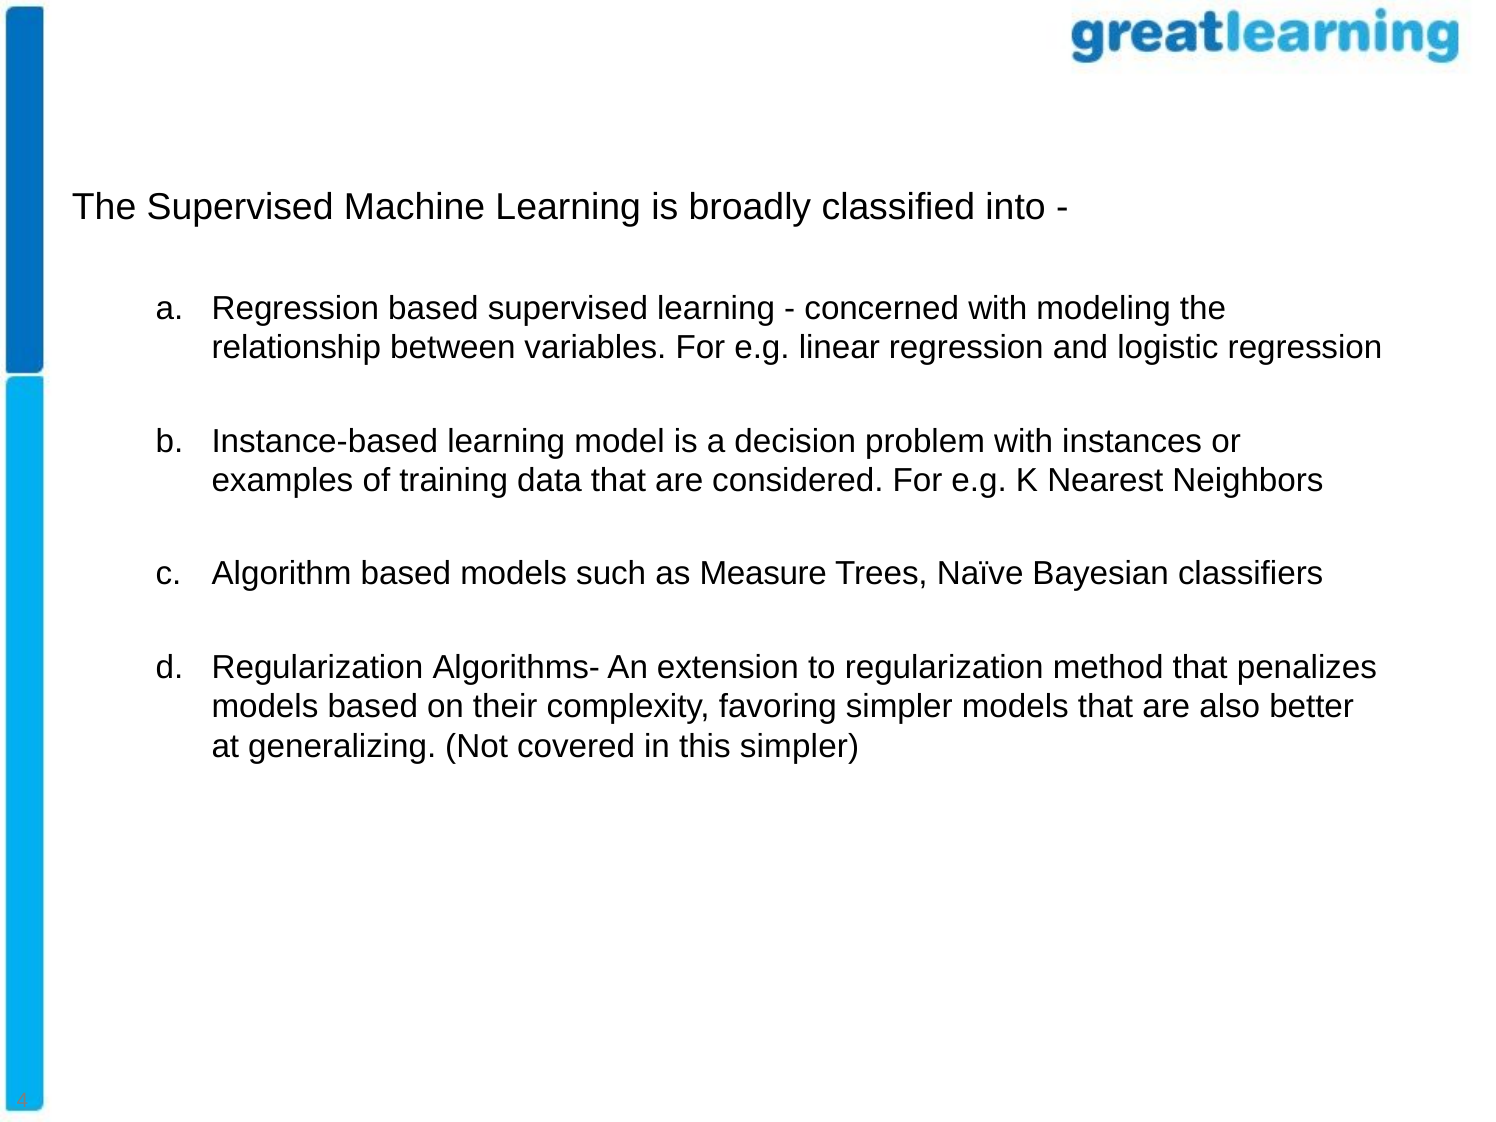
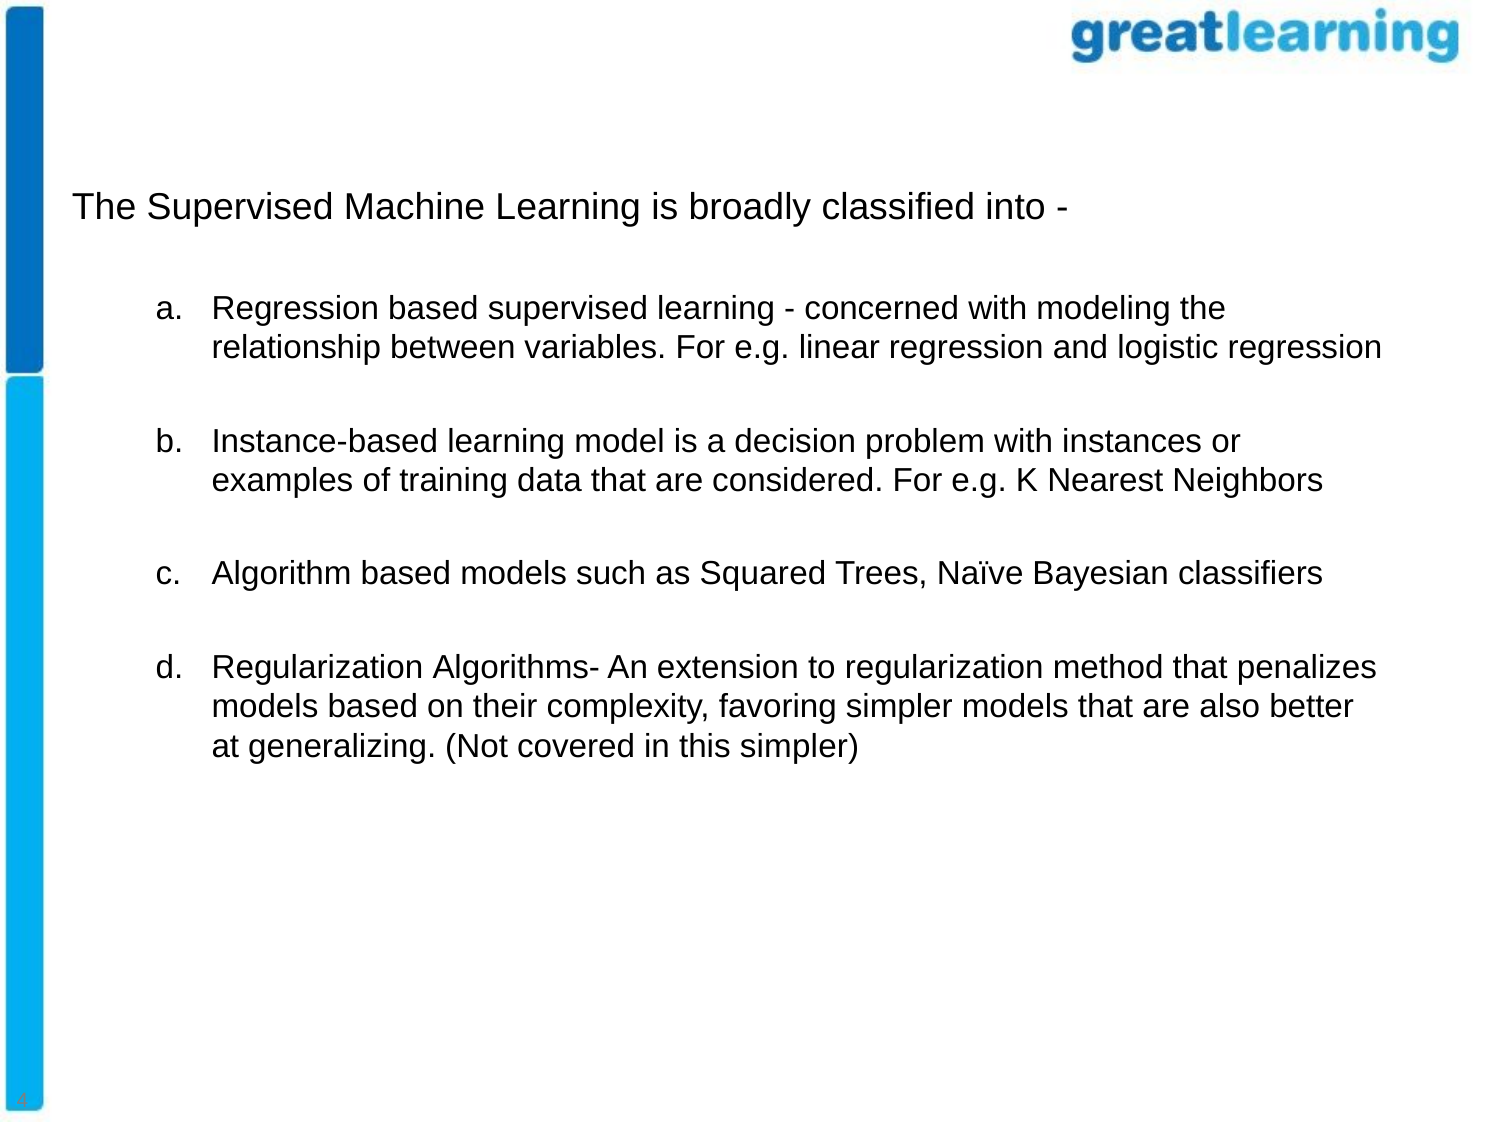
Measure: Measure -> Squared
